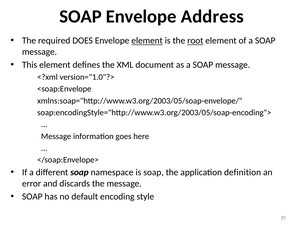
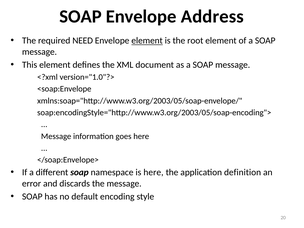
DOES: DOES -> NEED
root underline: present -> none
is soap: soap -> here
